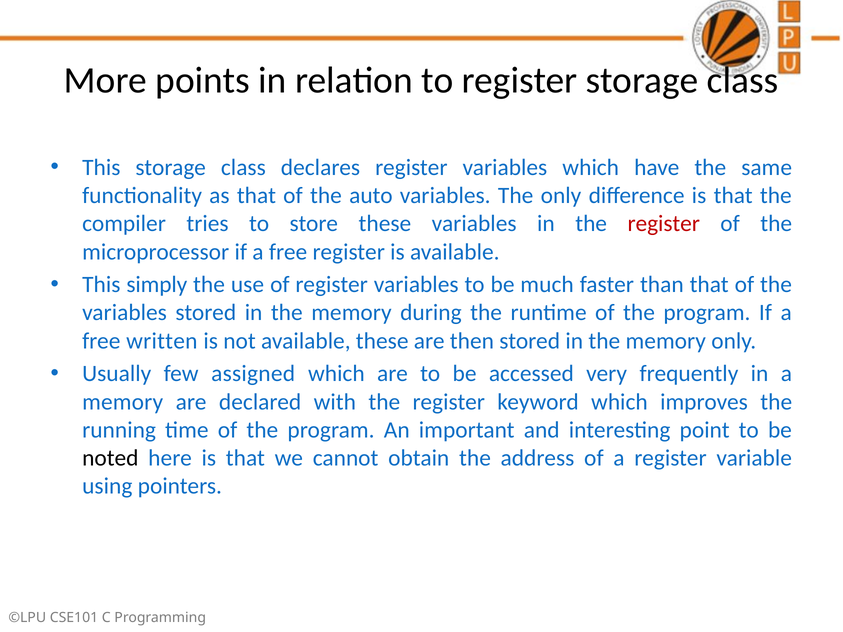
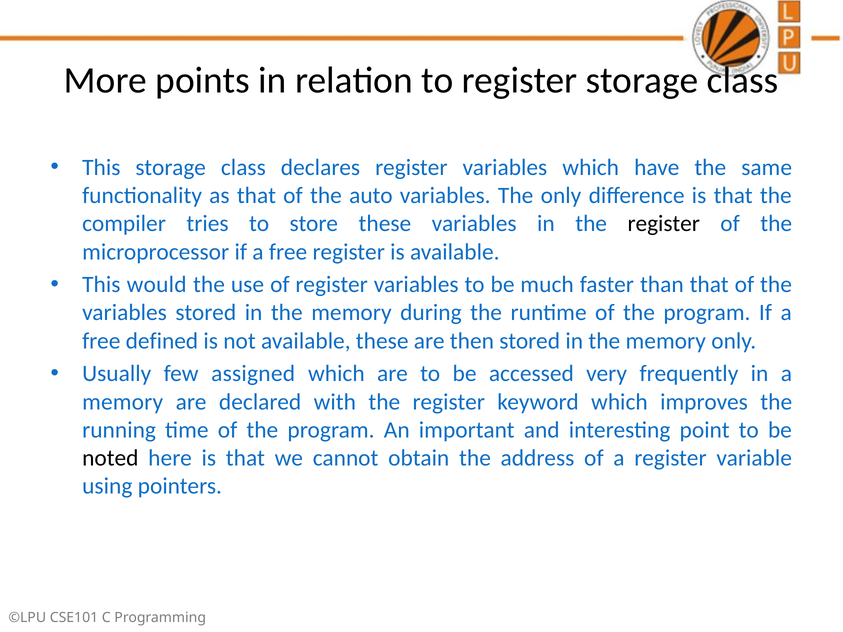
register at (664, 224) colour: red -> black
simply: simply -> would
written: written -> defined
